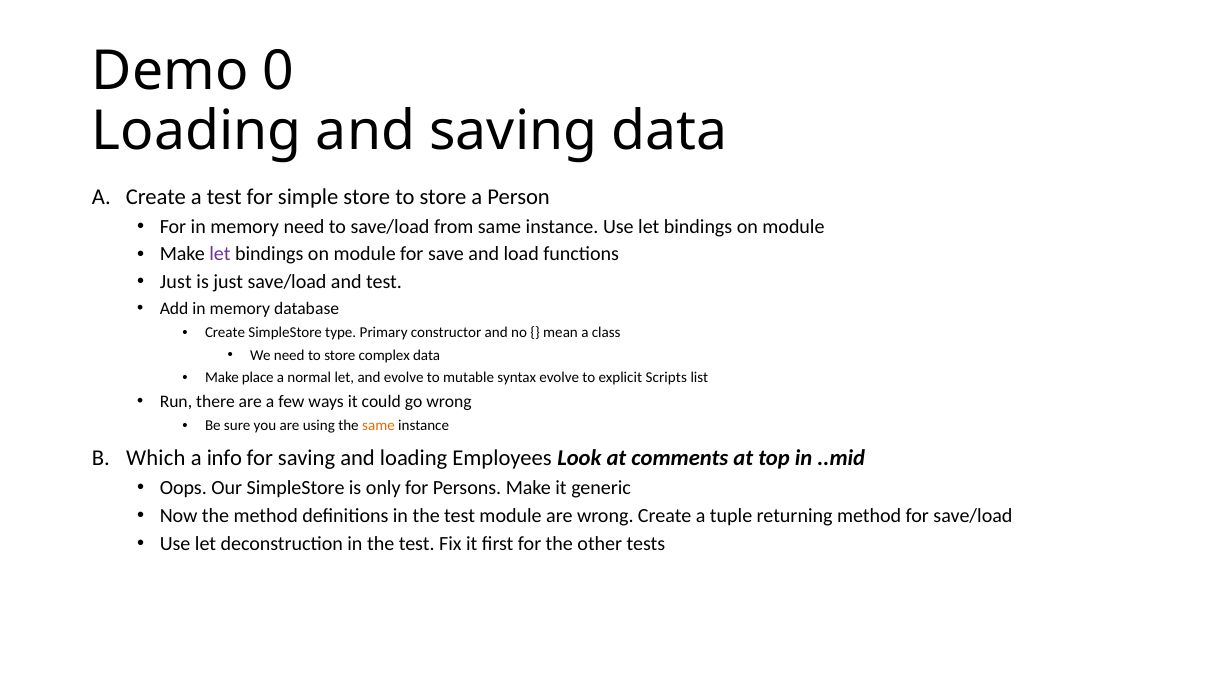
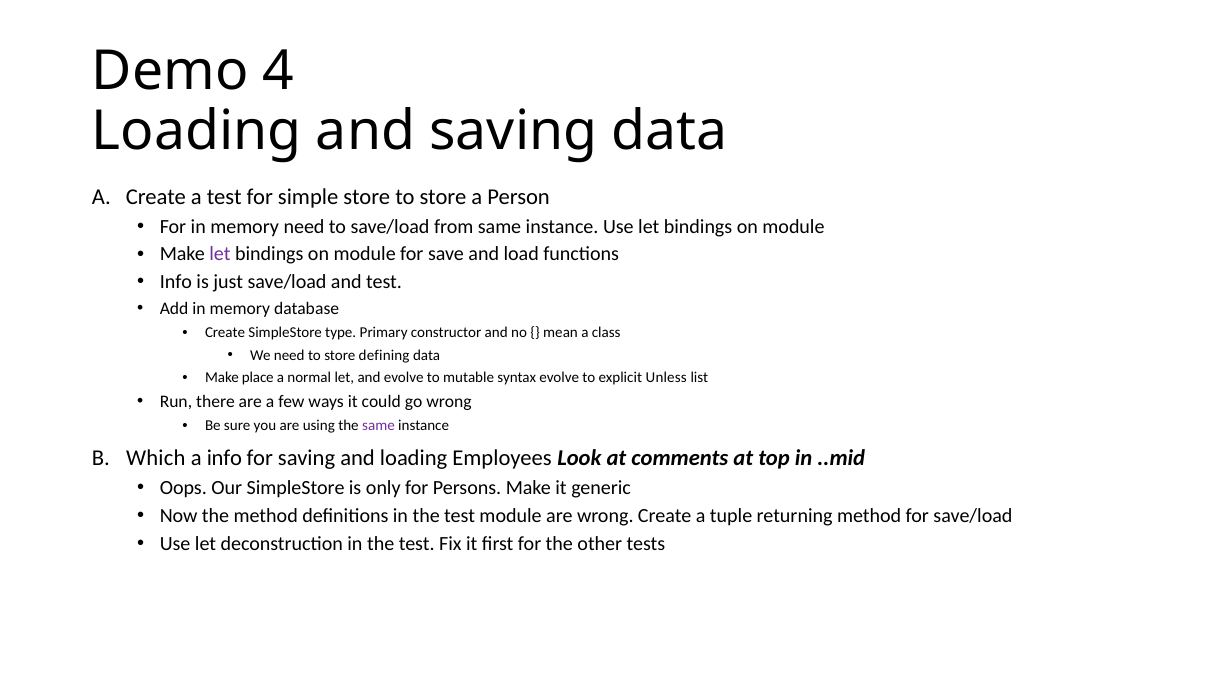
0: 0 -> 4
Just at (176, 282): Just -> Info
complex: complex -> defining
Scripts: Scripts -> Unless
same at (378, 426) colour: orange -> purple
